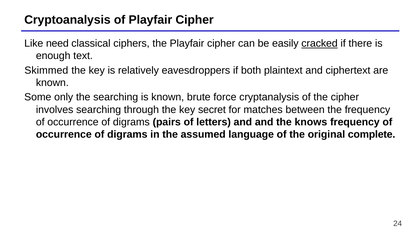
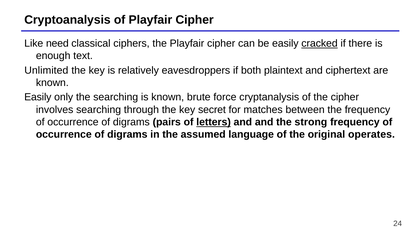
Skimmed: Skimmed -> Unlimited
Some at (38, 97): Some -> Easily
letters underline: none -> present
knows: knows -> strong
complete: complete -> operates
